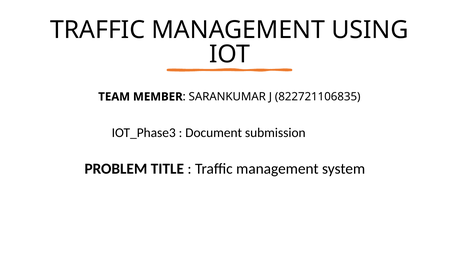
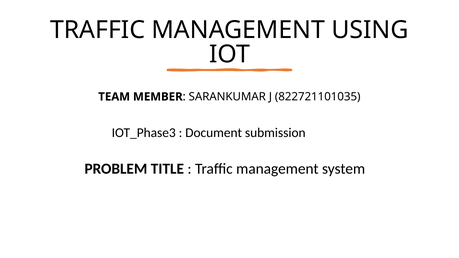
822721106835: 822721106835 -> 822721101035
